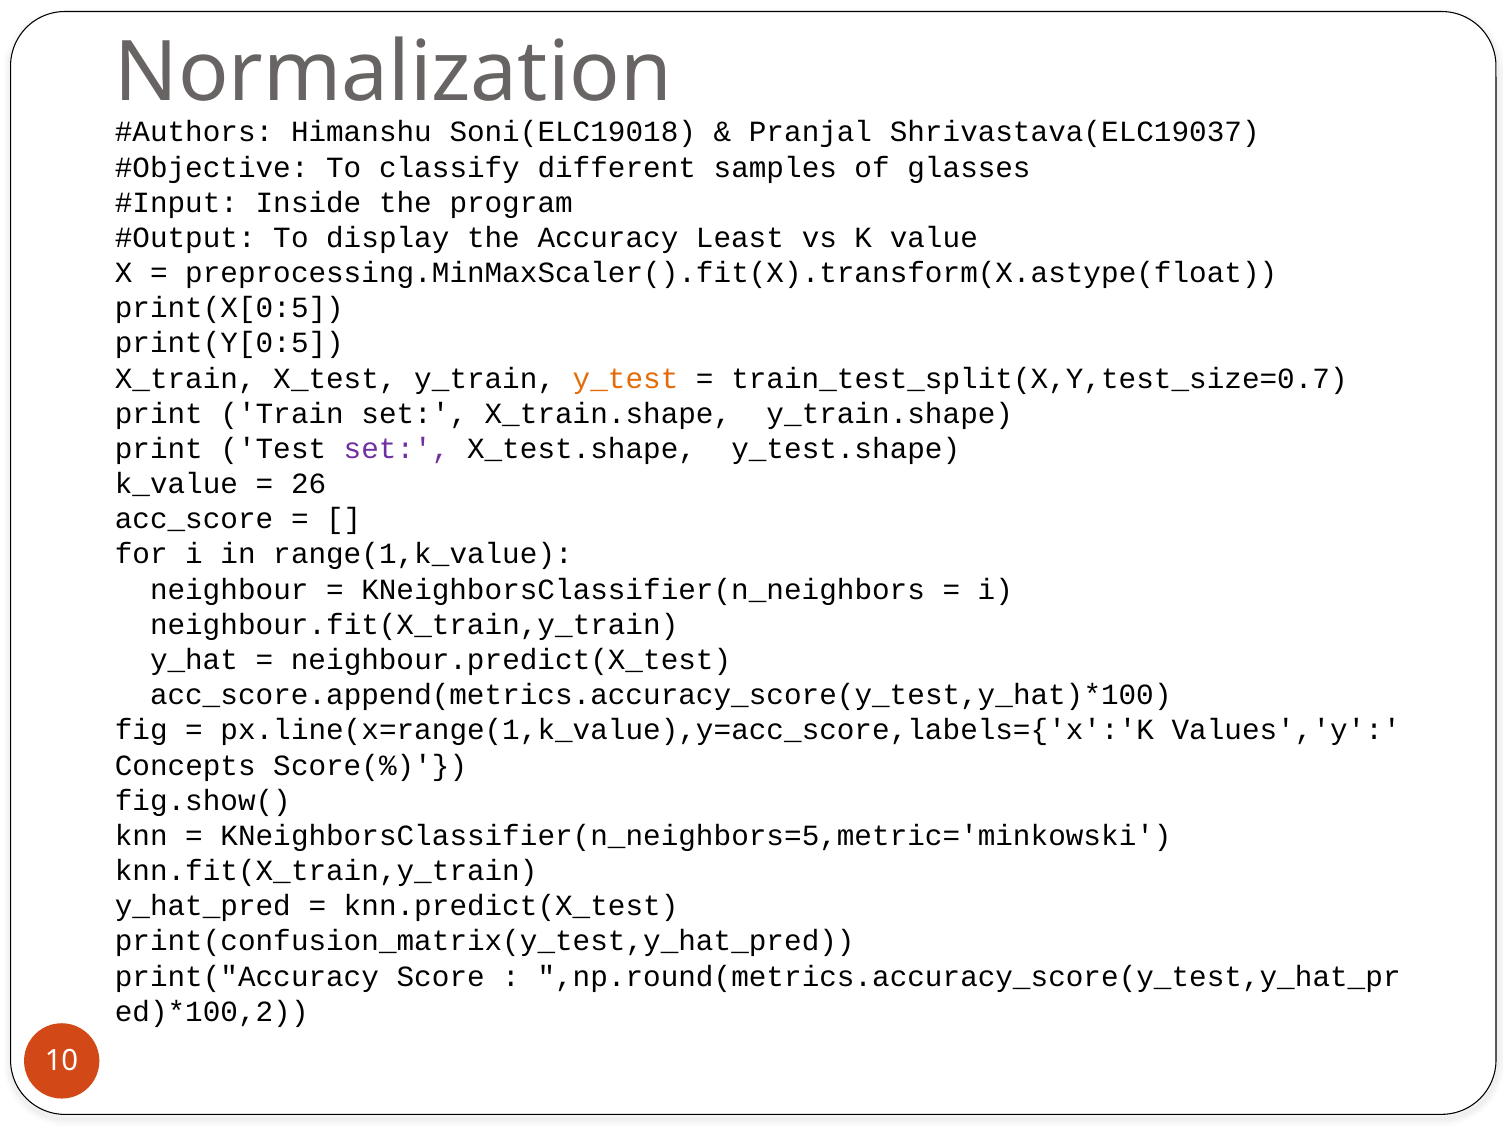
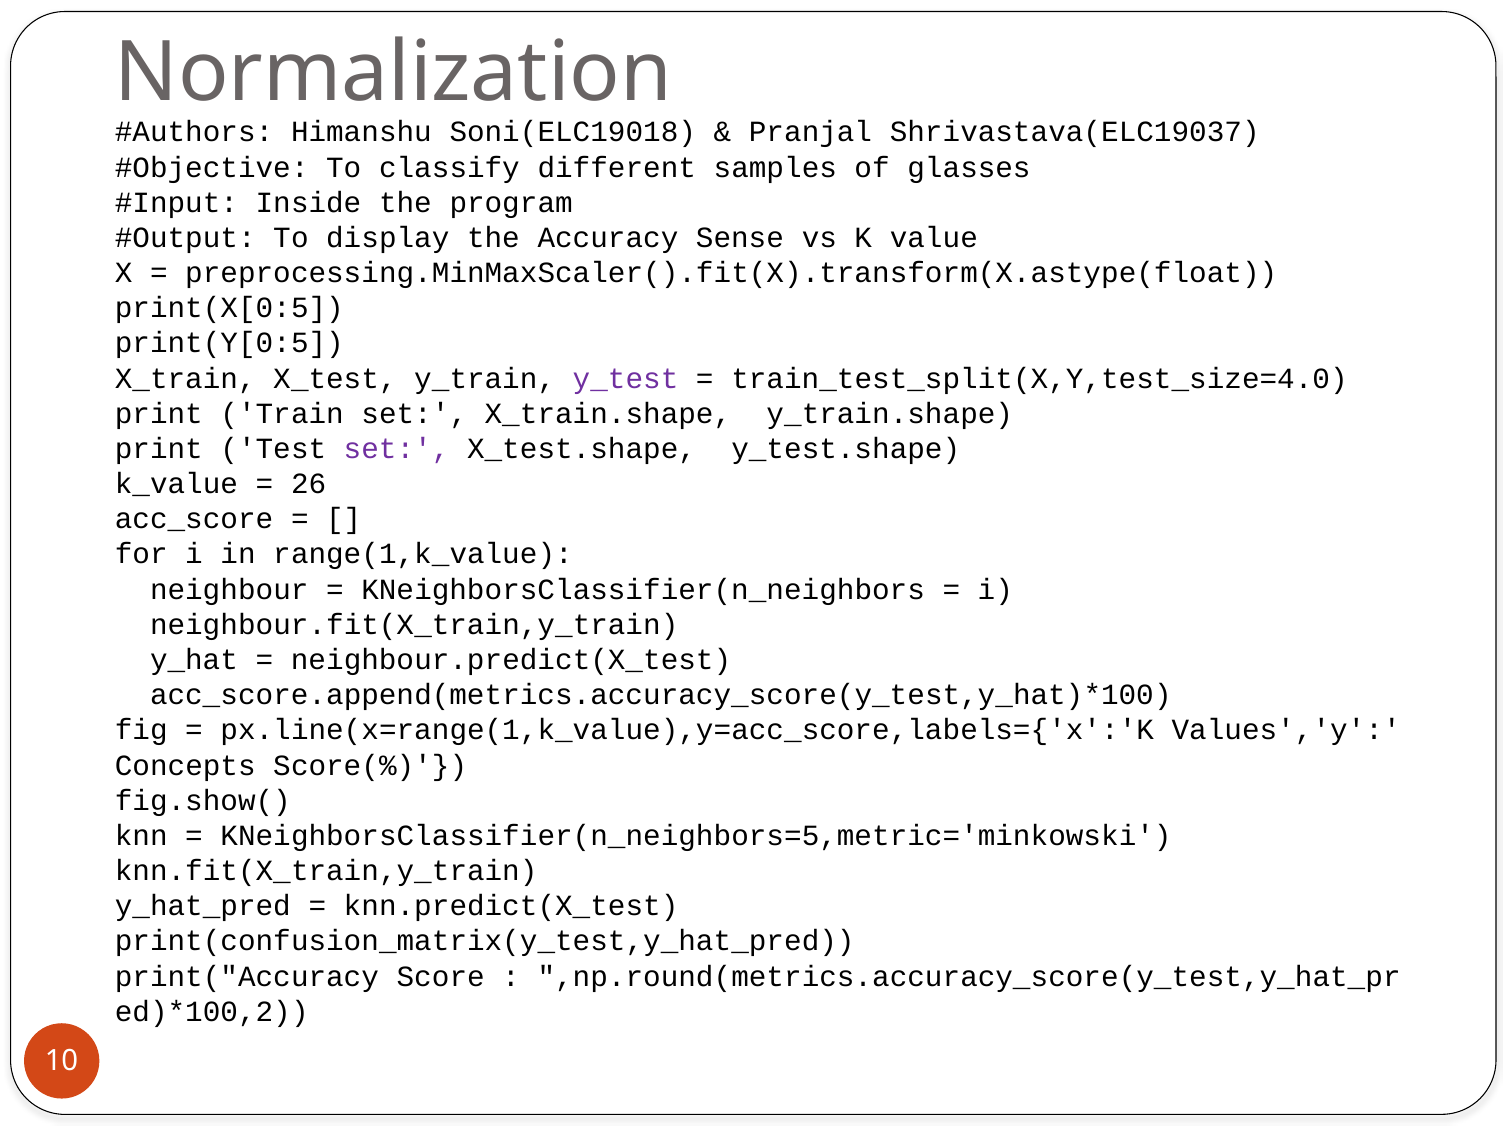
Least: Least -> Sense
y_test colour: orange -> purple
train_test_split(X,Y,test_size=0.7: train_test_split(X,Y,test_size=0.7 -> train_test_split(X,Y,test_size=4.0
